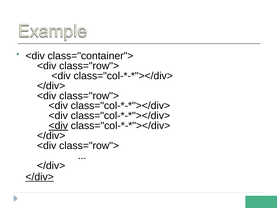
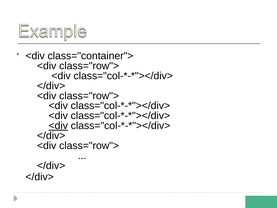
</div> at (40, 177) underline: present -> none
